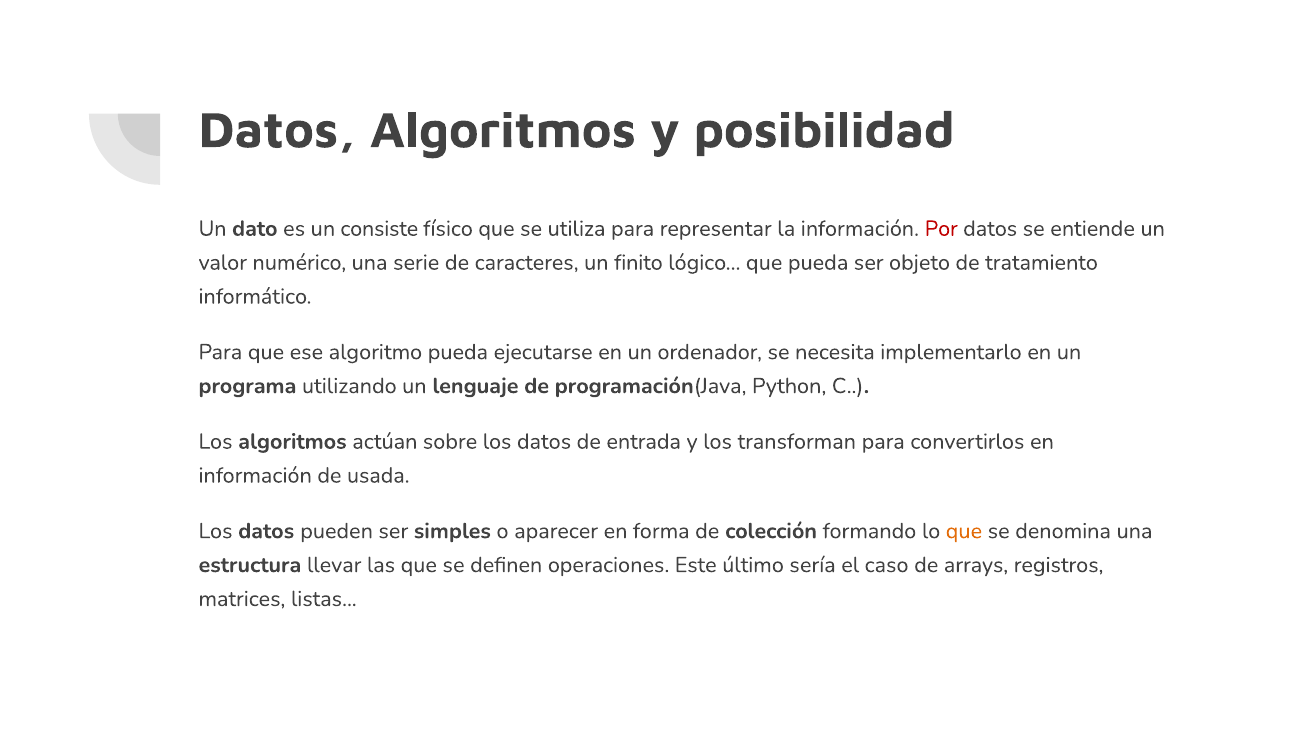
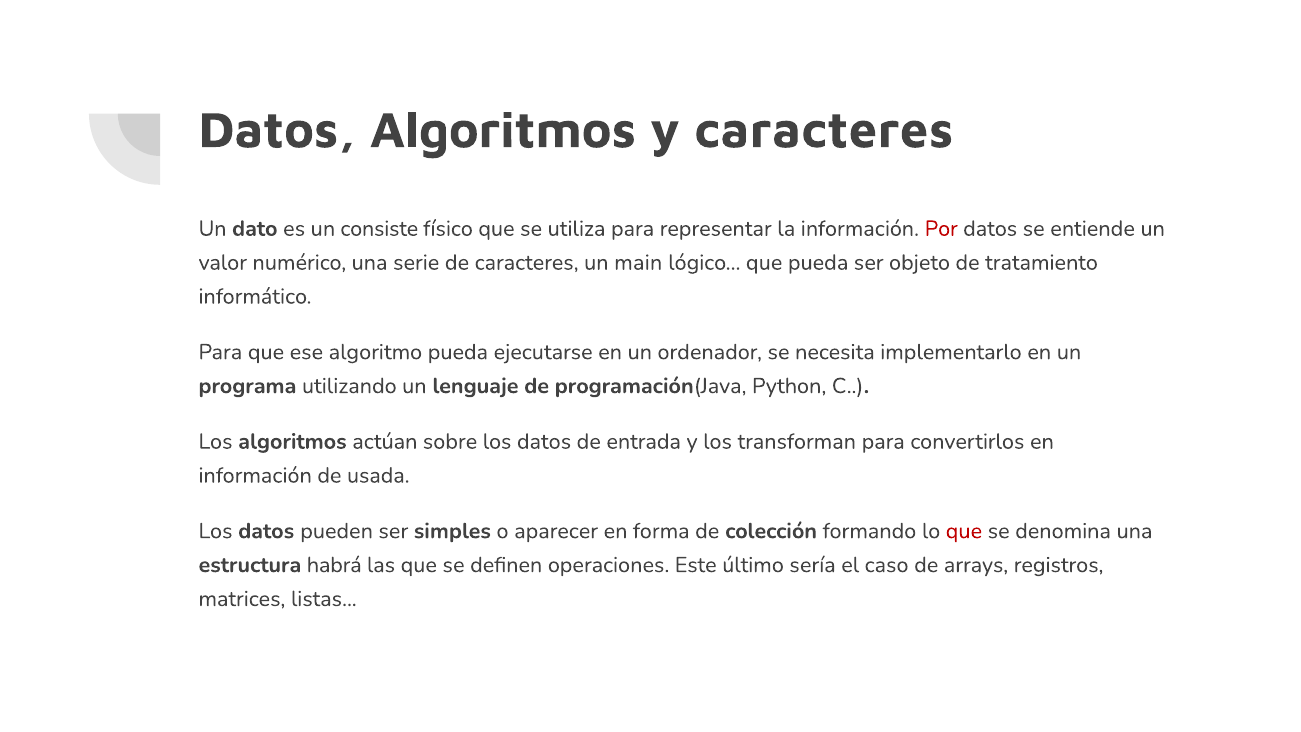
y posibilidad: posibilidad -> caracteres
finito: finito -> main
que at (964, 531) colour: orange -> red
llevar: llevar -> habrá
